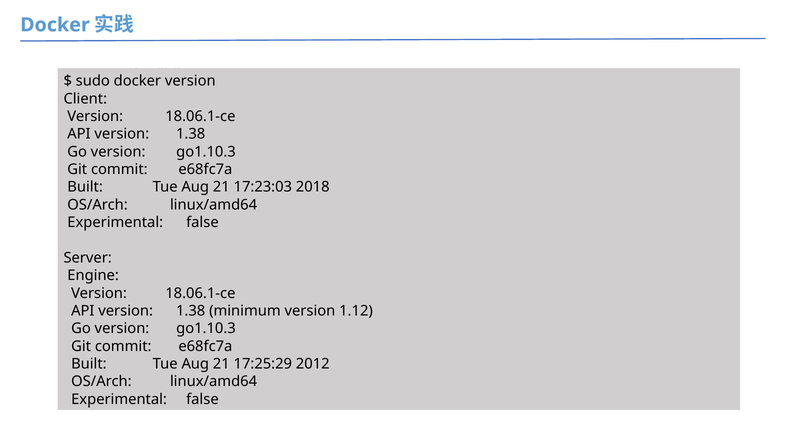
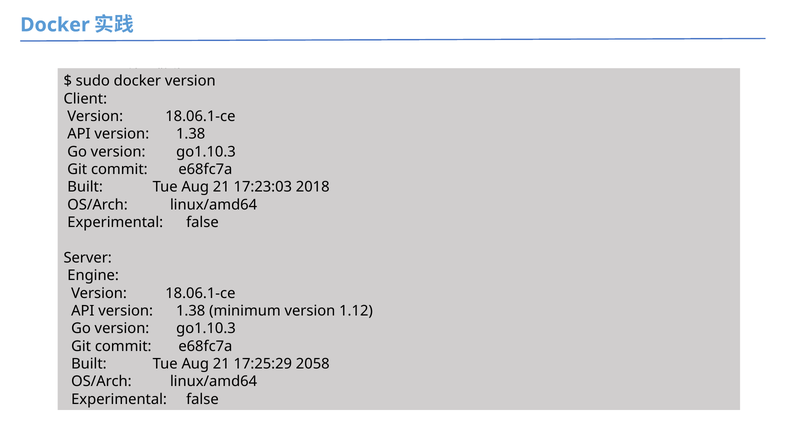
2012: 2012 -> 2058
